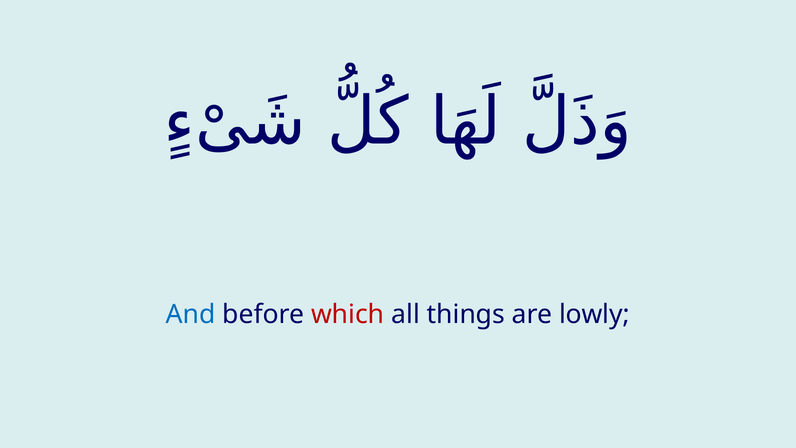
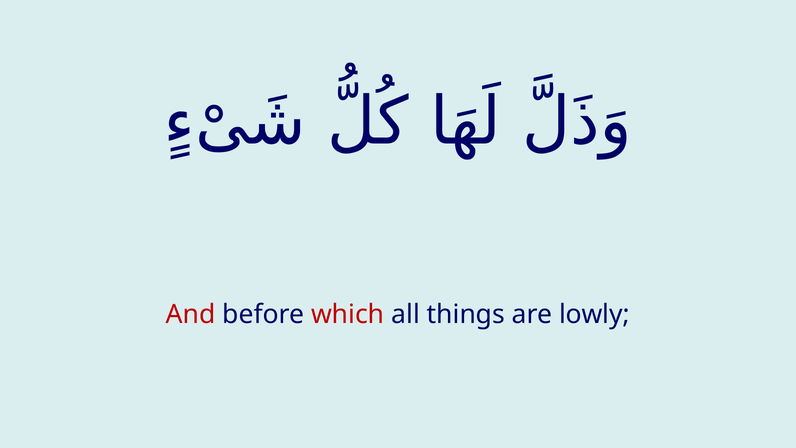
And colour: blue -> red
